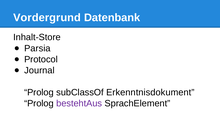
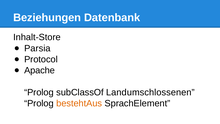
Vordergrund: Vordergrund -> Beziehungen
Journal: Journal -> Apache
Erkenntnisdokument: Erkenntnisdokument -> Landumschlossenen
bestehtAus colour: purple -> orange
